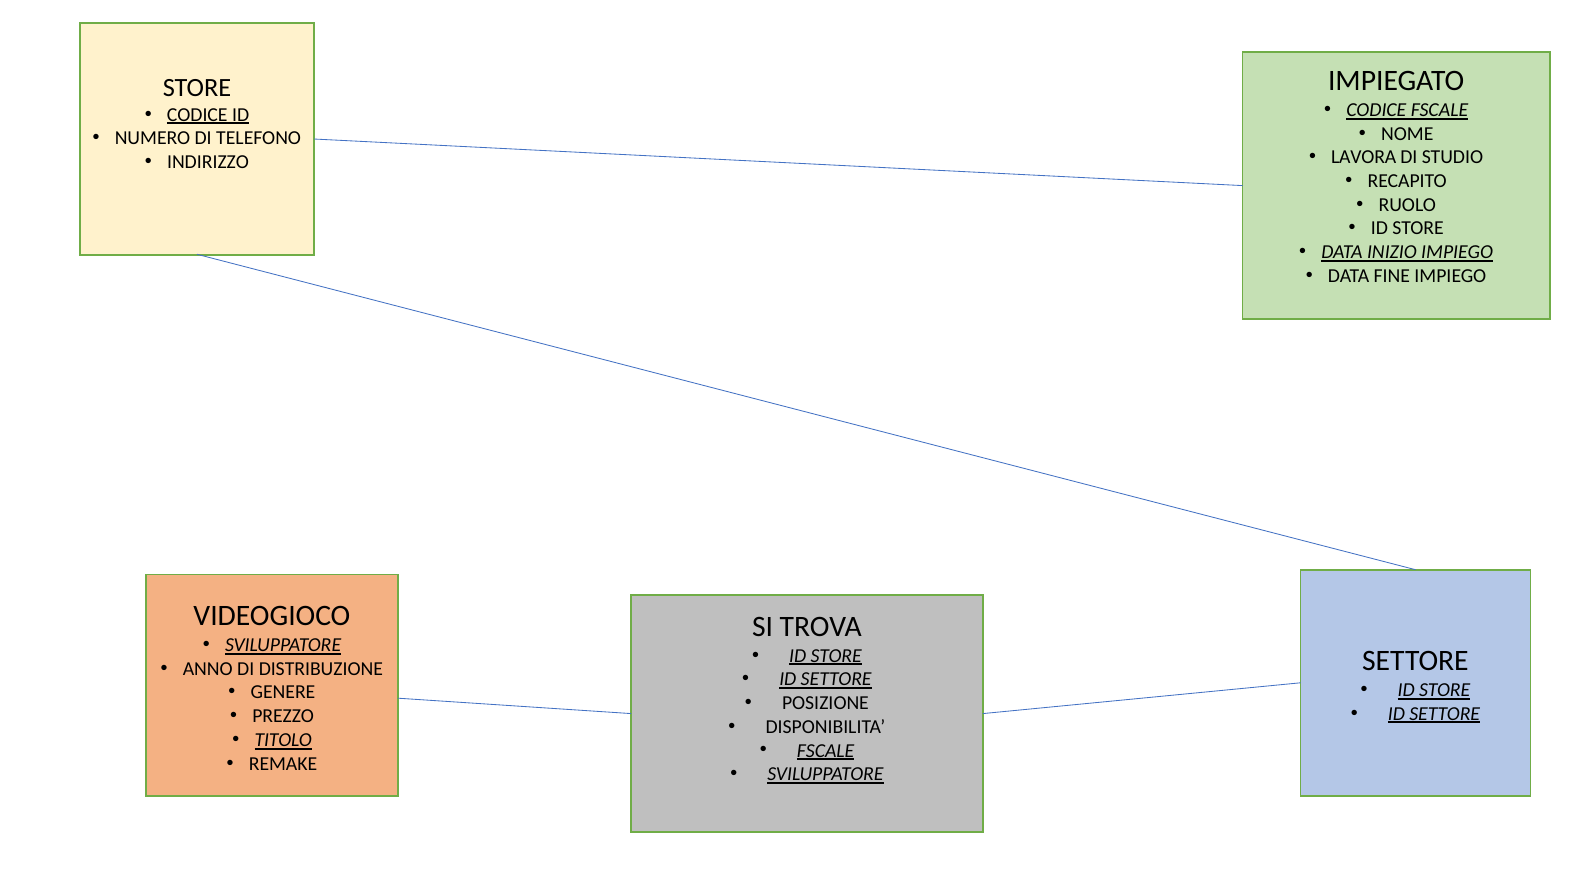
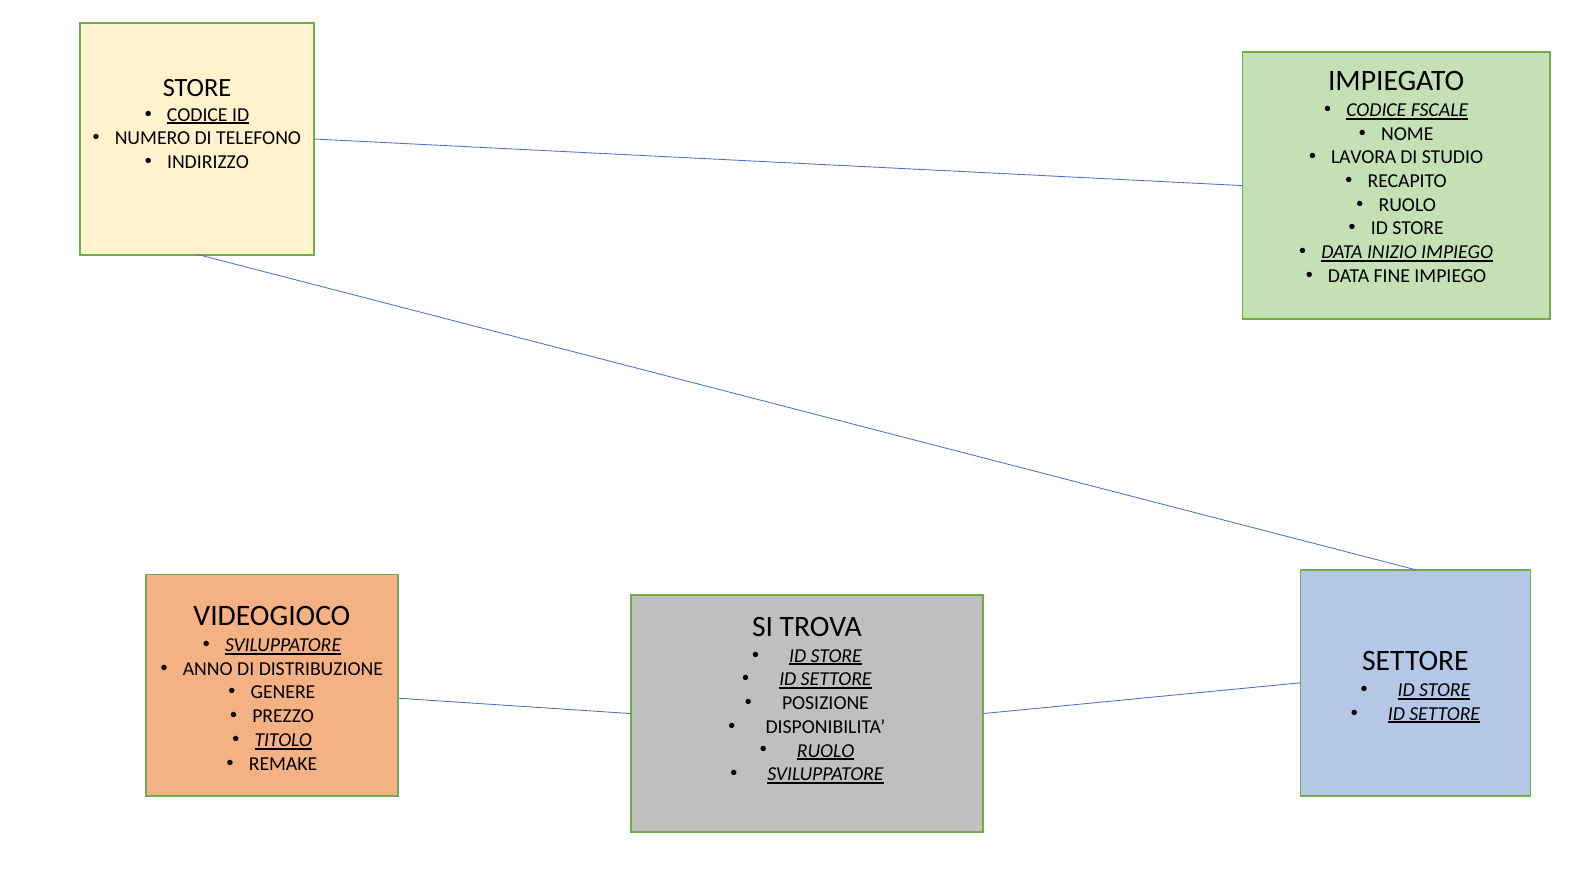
FSCALE at (826, 751): FSCALE -> RUOLO
